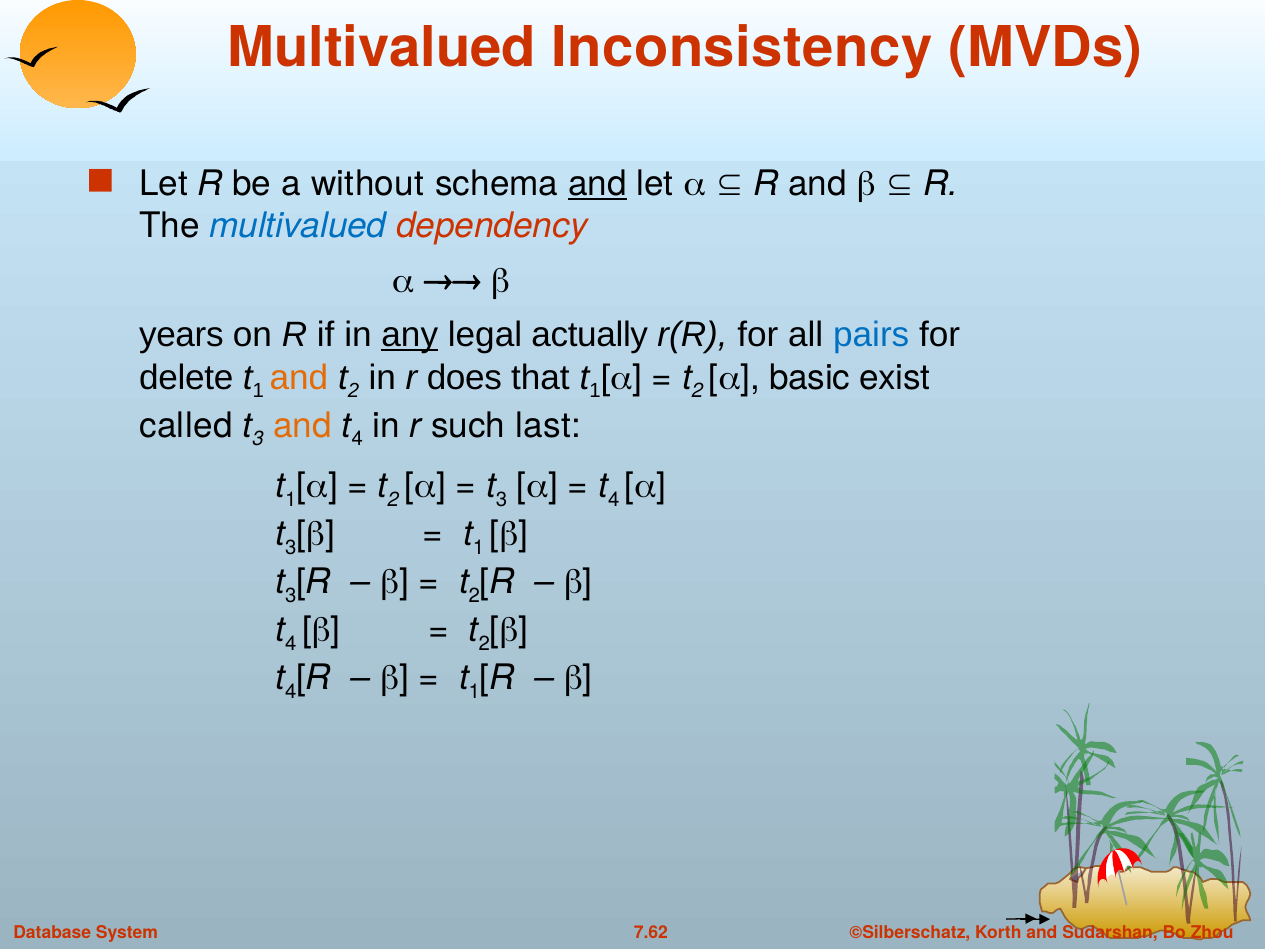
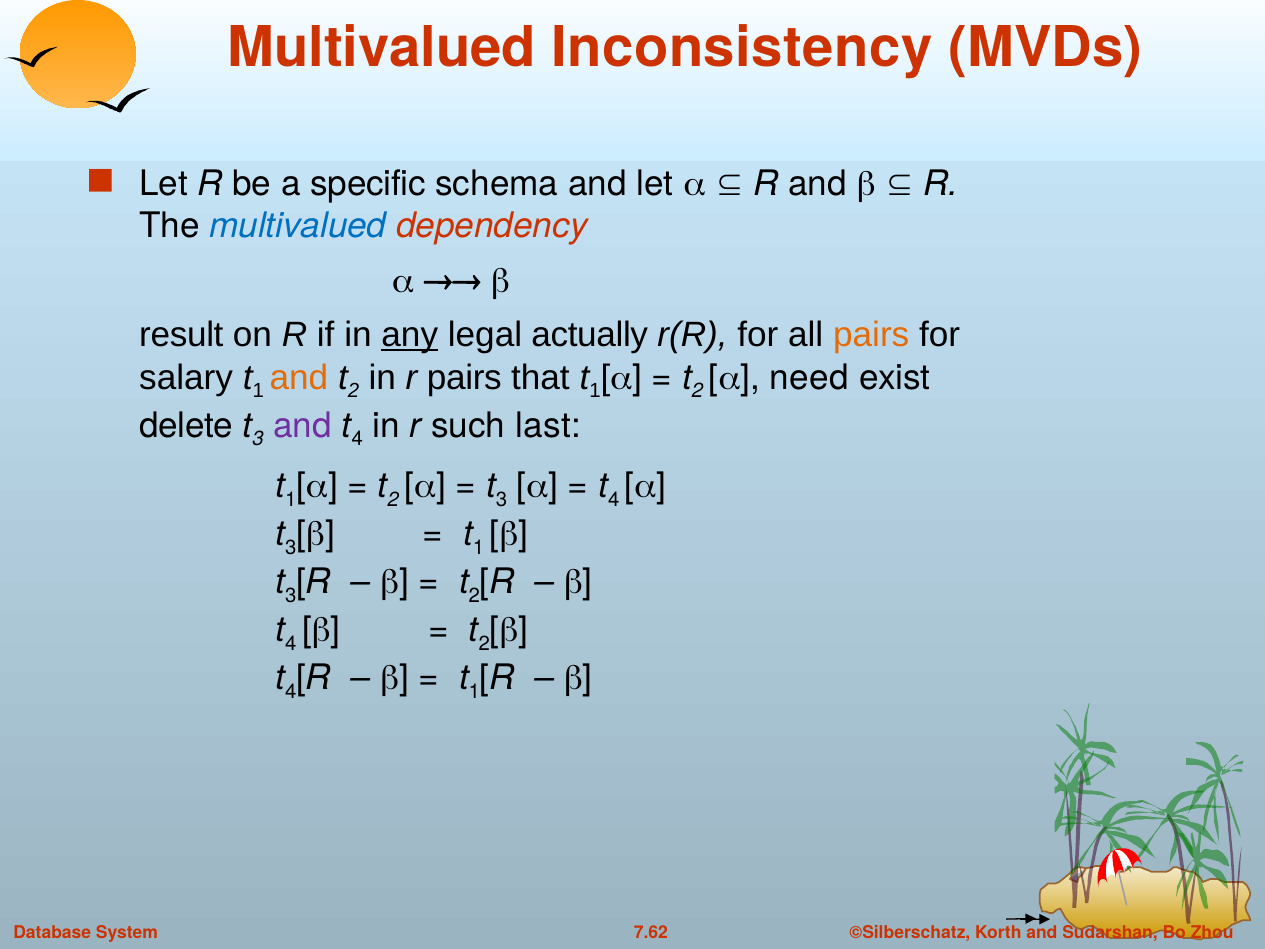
without: without -> specific
and at (598, 184) underline: present -> none
years: years -> result
pairs at (871, 335) colour: blue -> orange
delete: delete -> salary
r does: does -> pairs
basic: basic -> need
called: called -> delete
and at (303, 425) colour: orange -> purple
